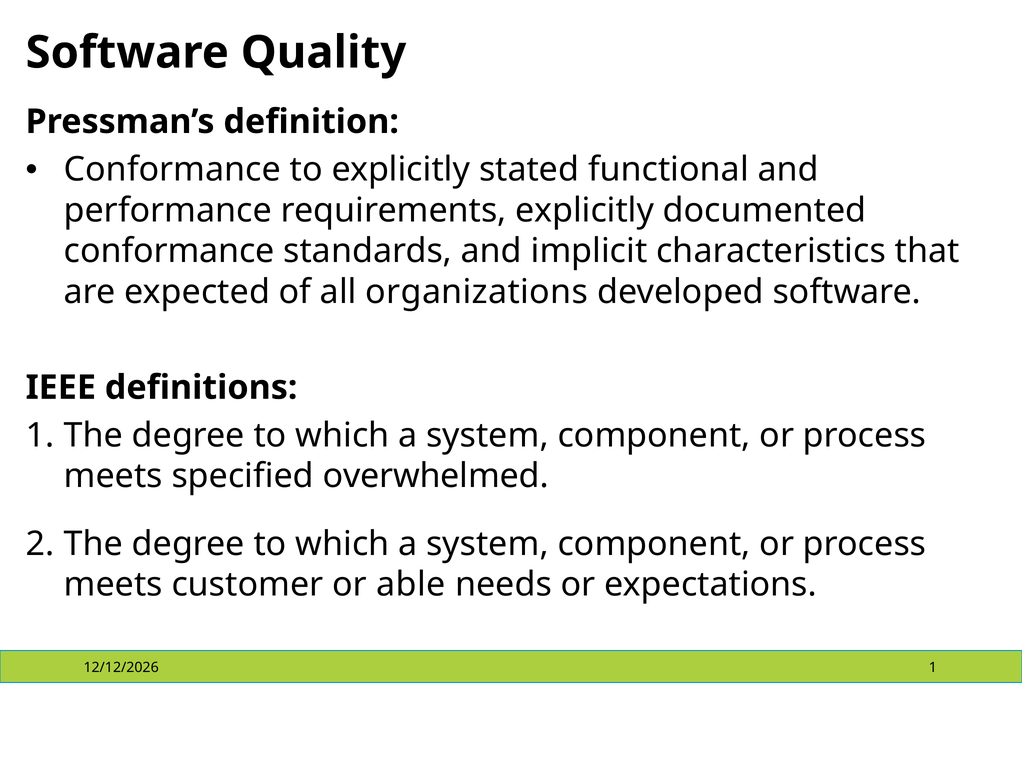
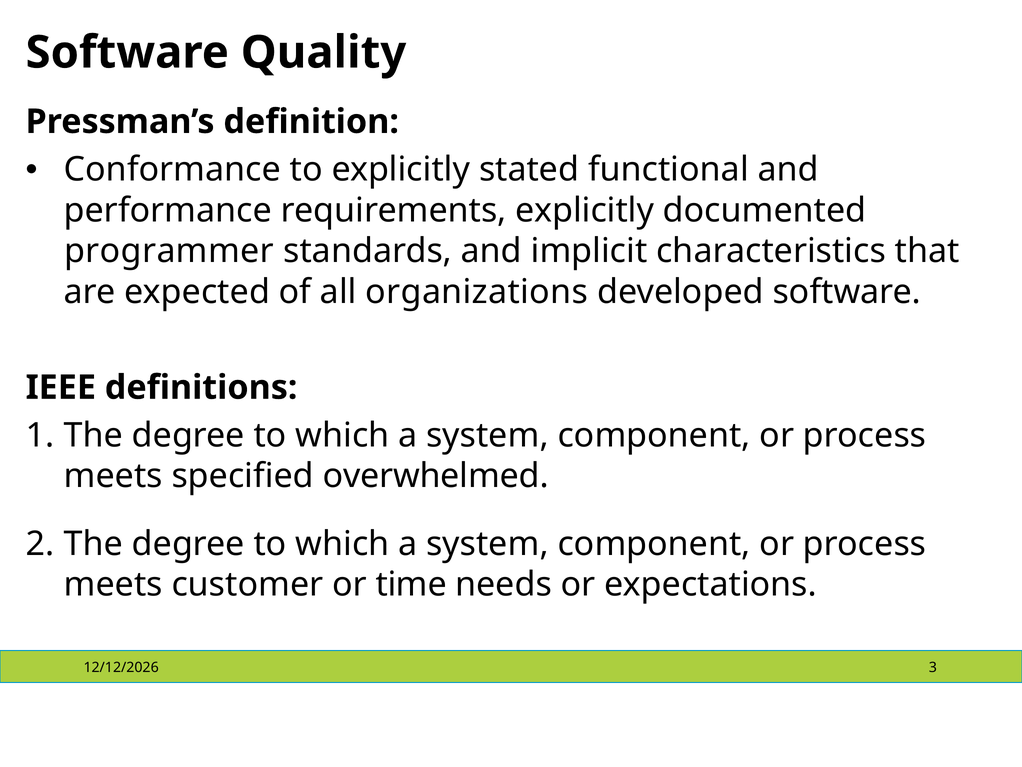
conformance at (169, 251): conformance -> programmer
able: able -> time
1 at (933, 667): 1 -> 3
